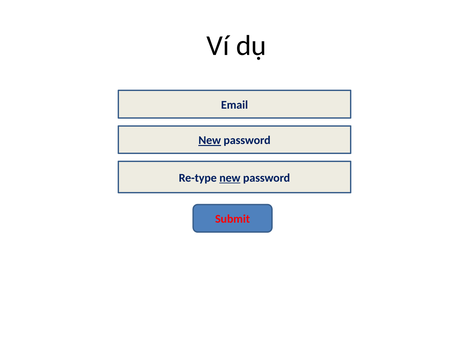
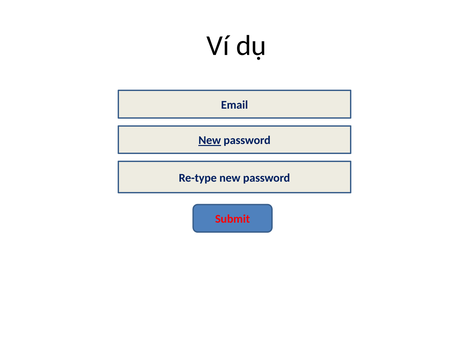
new at (230, 178) underline: present -> none
